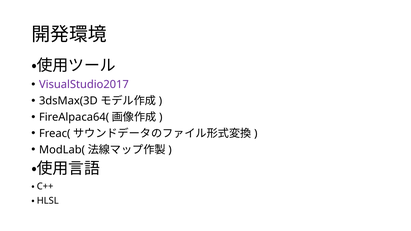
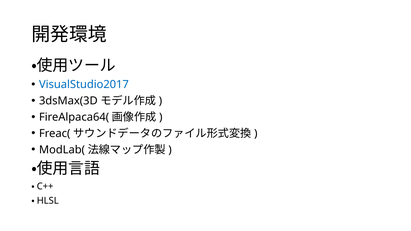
VisualStudio2017 colour: purple -> blue
